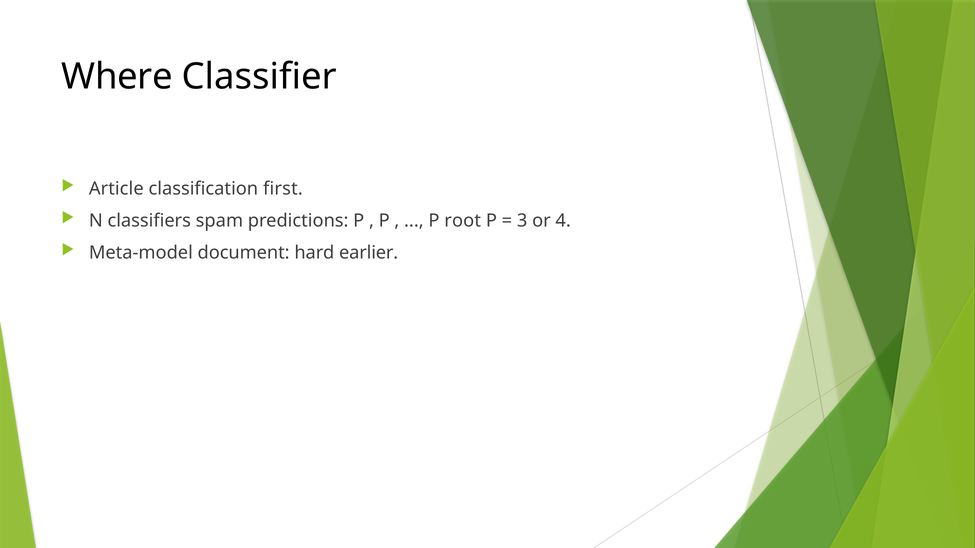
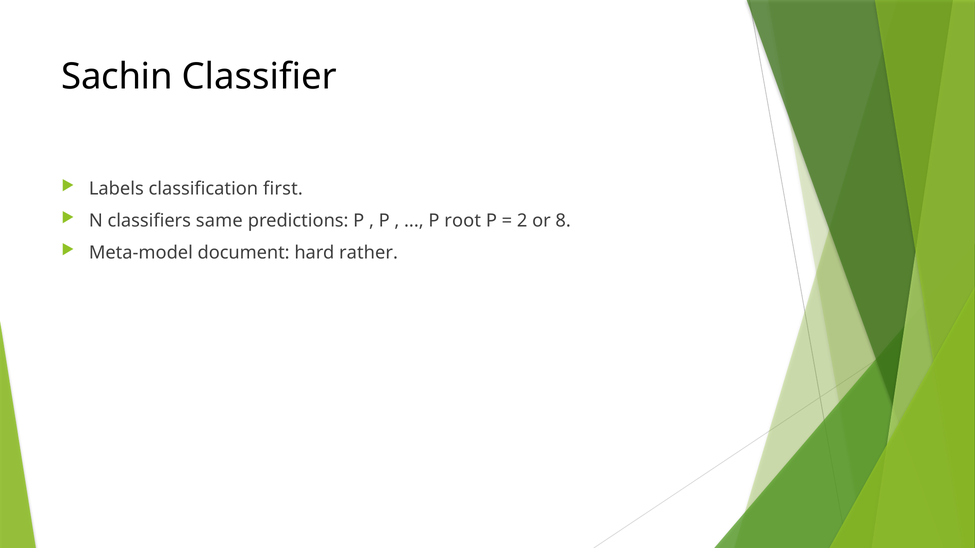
Where: Where -> Sachin
Article: Article -> Labels
spam: spam -> same
3: 3 -> 2
4: 4 -> 8
earlier: earlier -> rather
